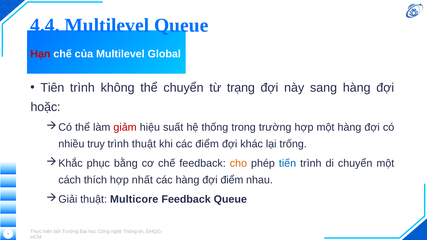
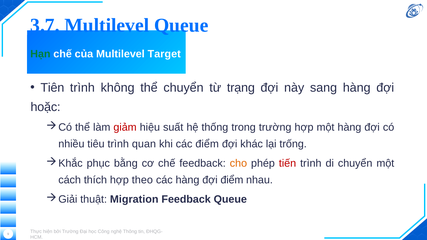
4.4: 4.4 -> 3.7
Hạn colour: red -> green
Global: Global -> Target
truy: truy -> tiêu
trình thuật: thuật -> quan
tiến colour: blue -> red
nhất: nhất -> theo
Multicore: Multicore -> Migration
